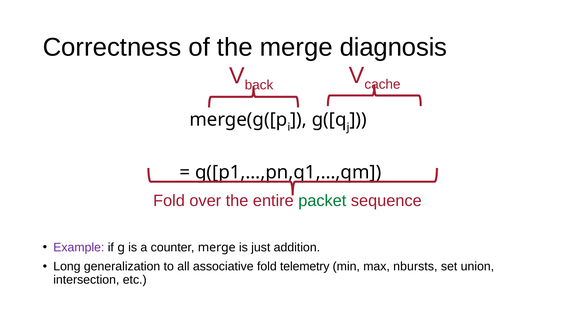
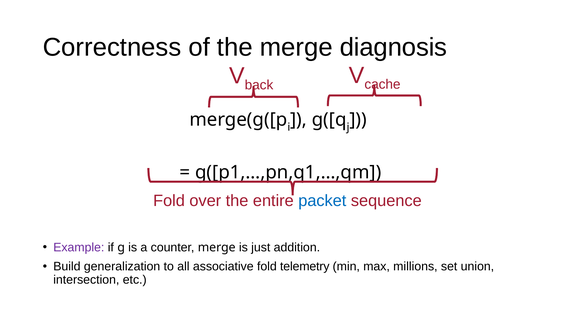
packet colour: green -> blue
Long: Long -> Build
nbursts: nbursts -> millions
